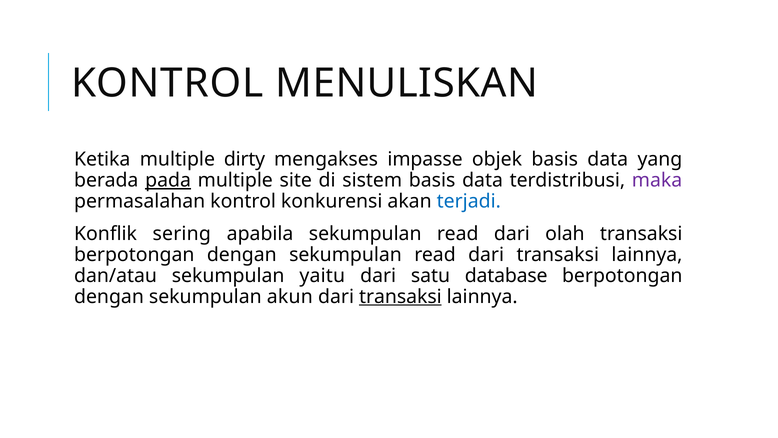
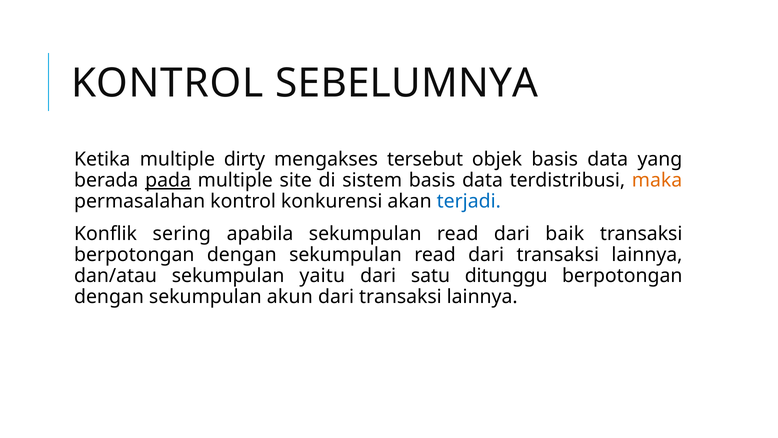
MENULISKAN: MENULISKAN -> SEBELUMNYA
impasse: impasse -> tersebut
maka colour: purple -> orange
olah: olah -> baik
database: database -> ditunggu
transaksi at (400, 297) underline: present -> none
